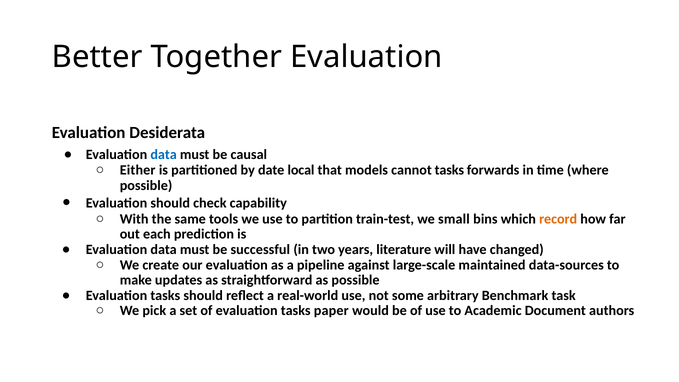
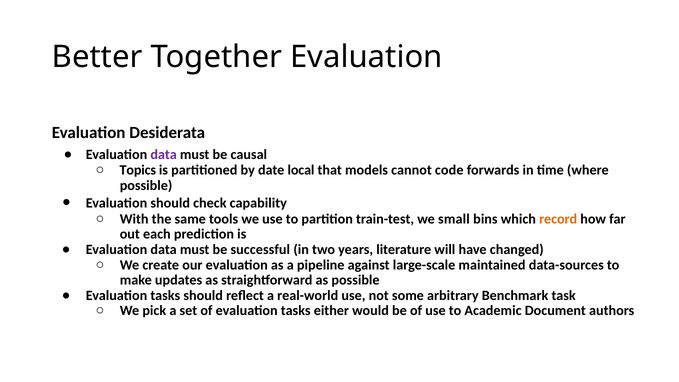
data at (164, 155) colour: blue -> purple
Either: Either -> Topics
cannot tasks: tasks -> code
paper: paper -> either
